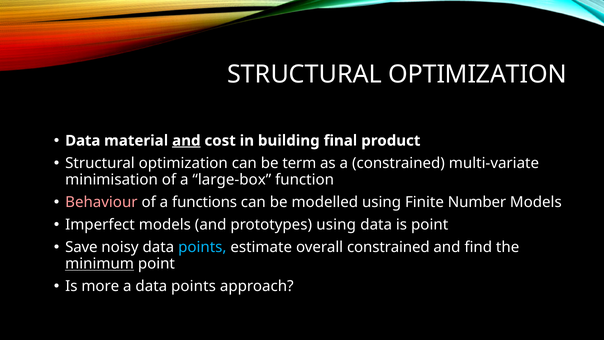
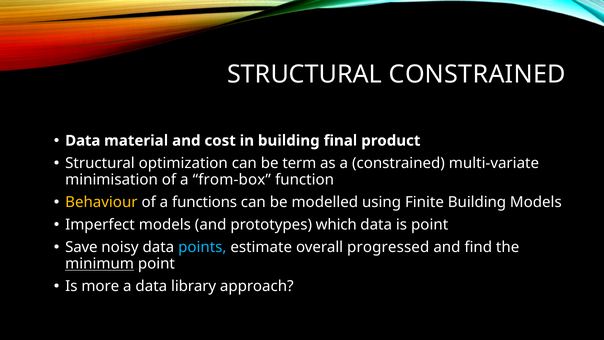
OPTIMIZATION at (478, 74): OPTIMIZATION -> CONSTRAINED
and at (186, 141) underline: present -> none
large-box: large-box -> from-box
Behaviour colour: pink -> yellow
Finite Number: Number -> Building
prototypes using: using -> which
overall constrained: constrained -> progressed
a data points: points -> library
